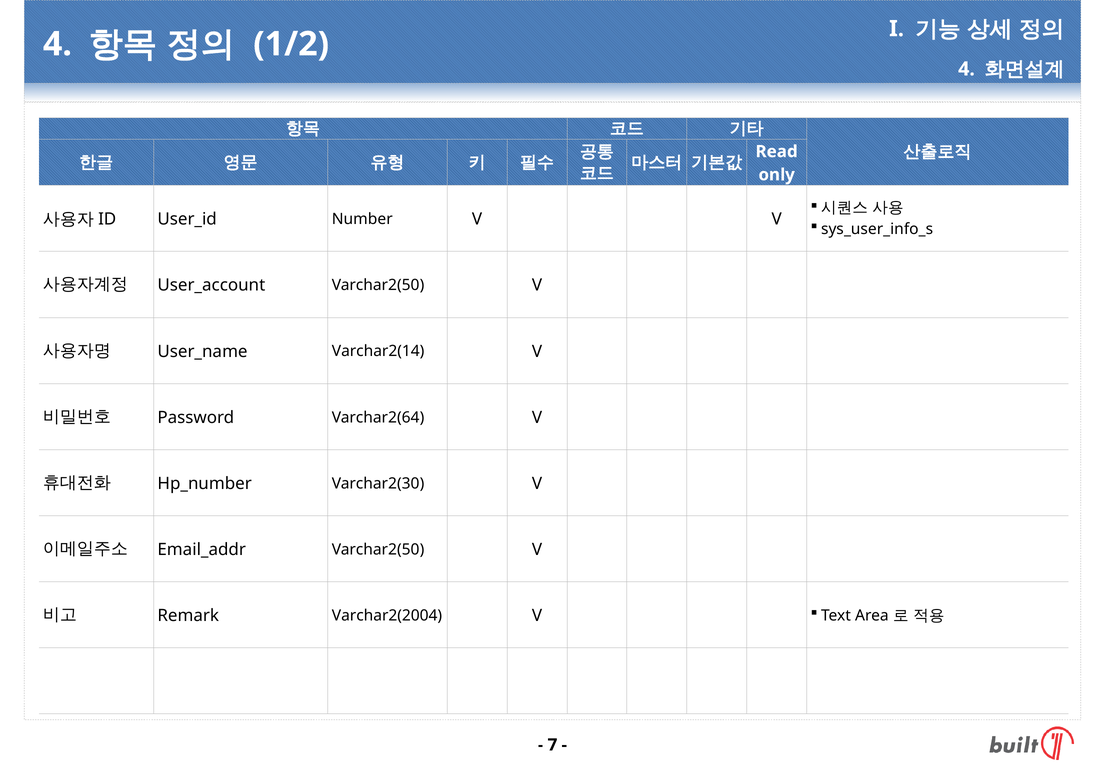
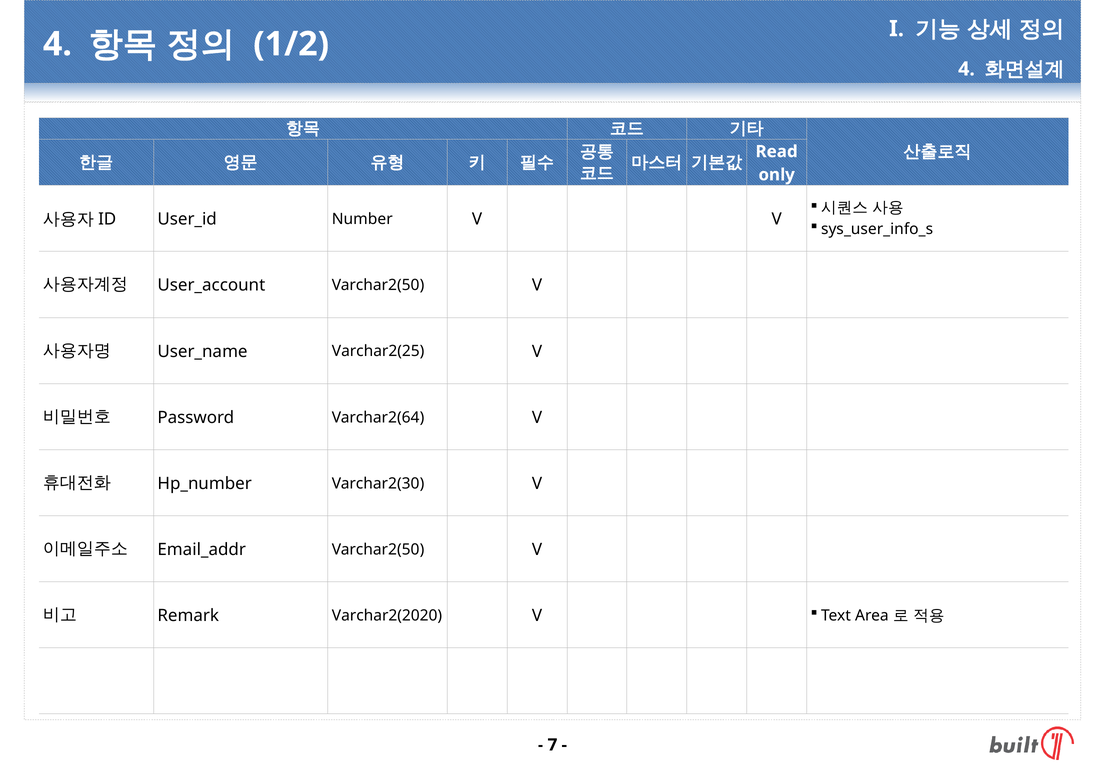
Varchar2(14: Varchar2(14 -> Varchar2(25
Varchar2(2004: Varchar2(2004 -> Varchar2(2020
